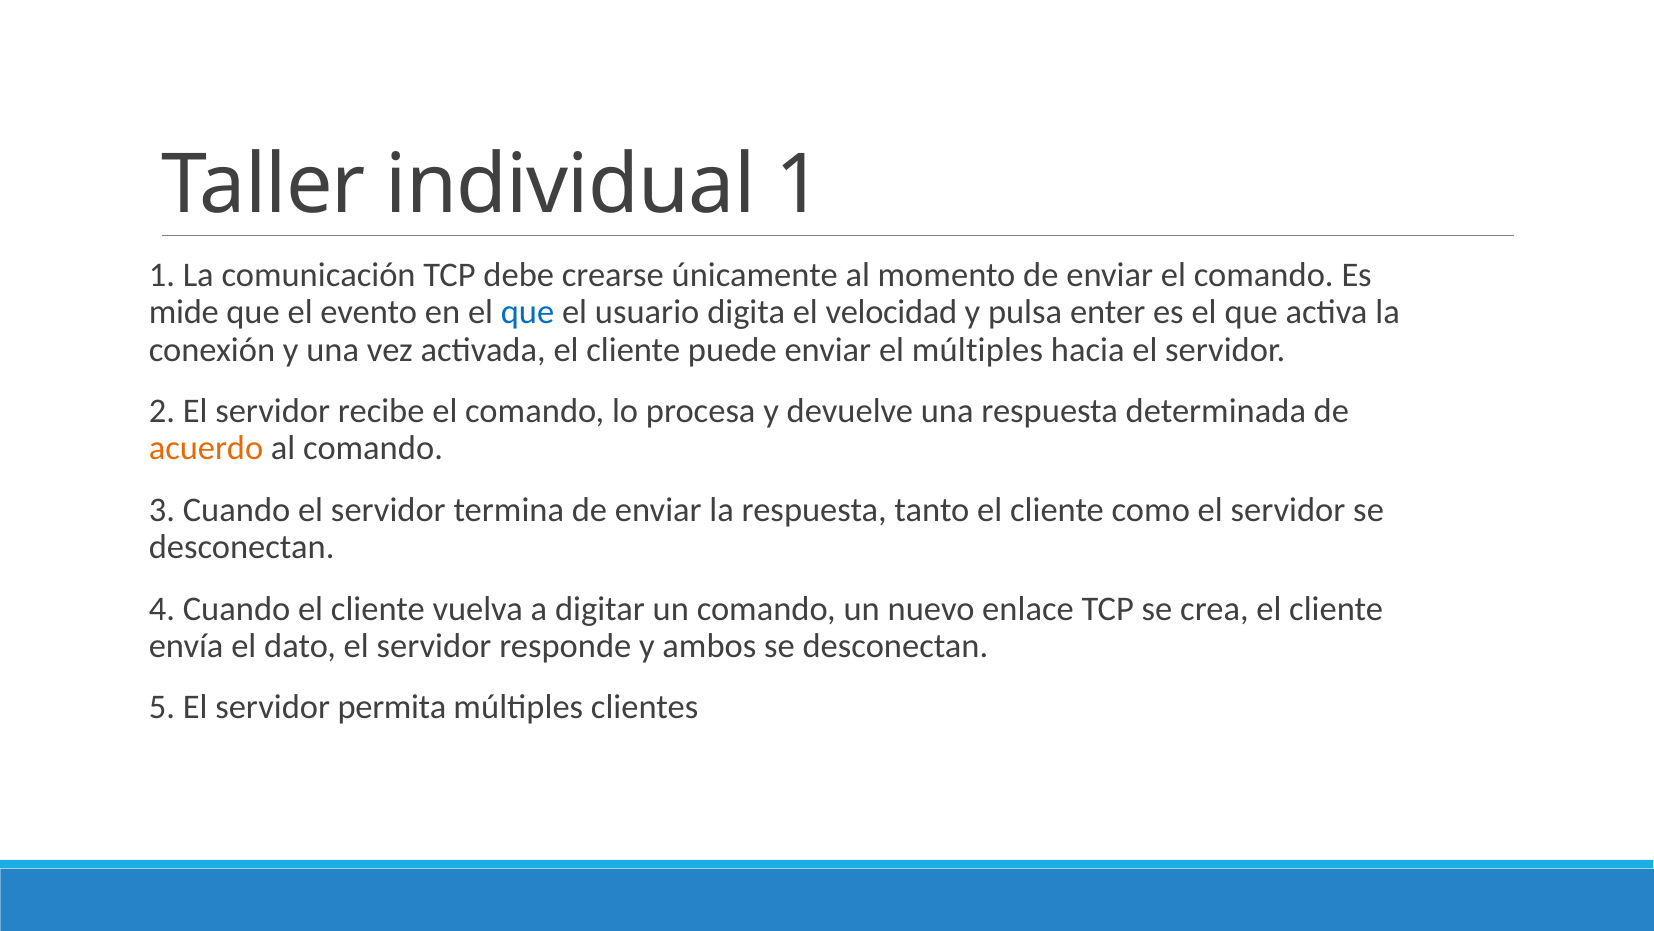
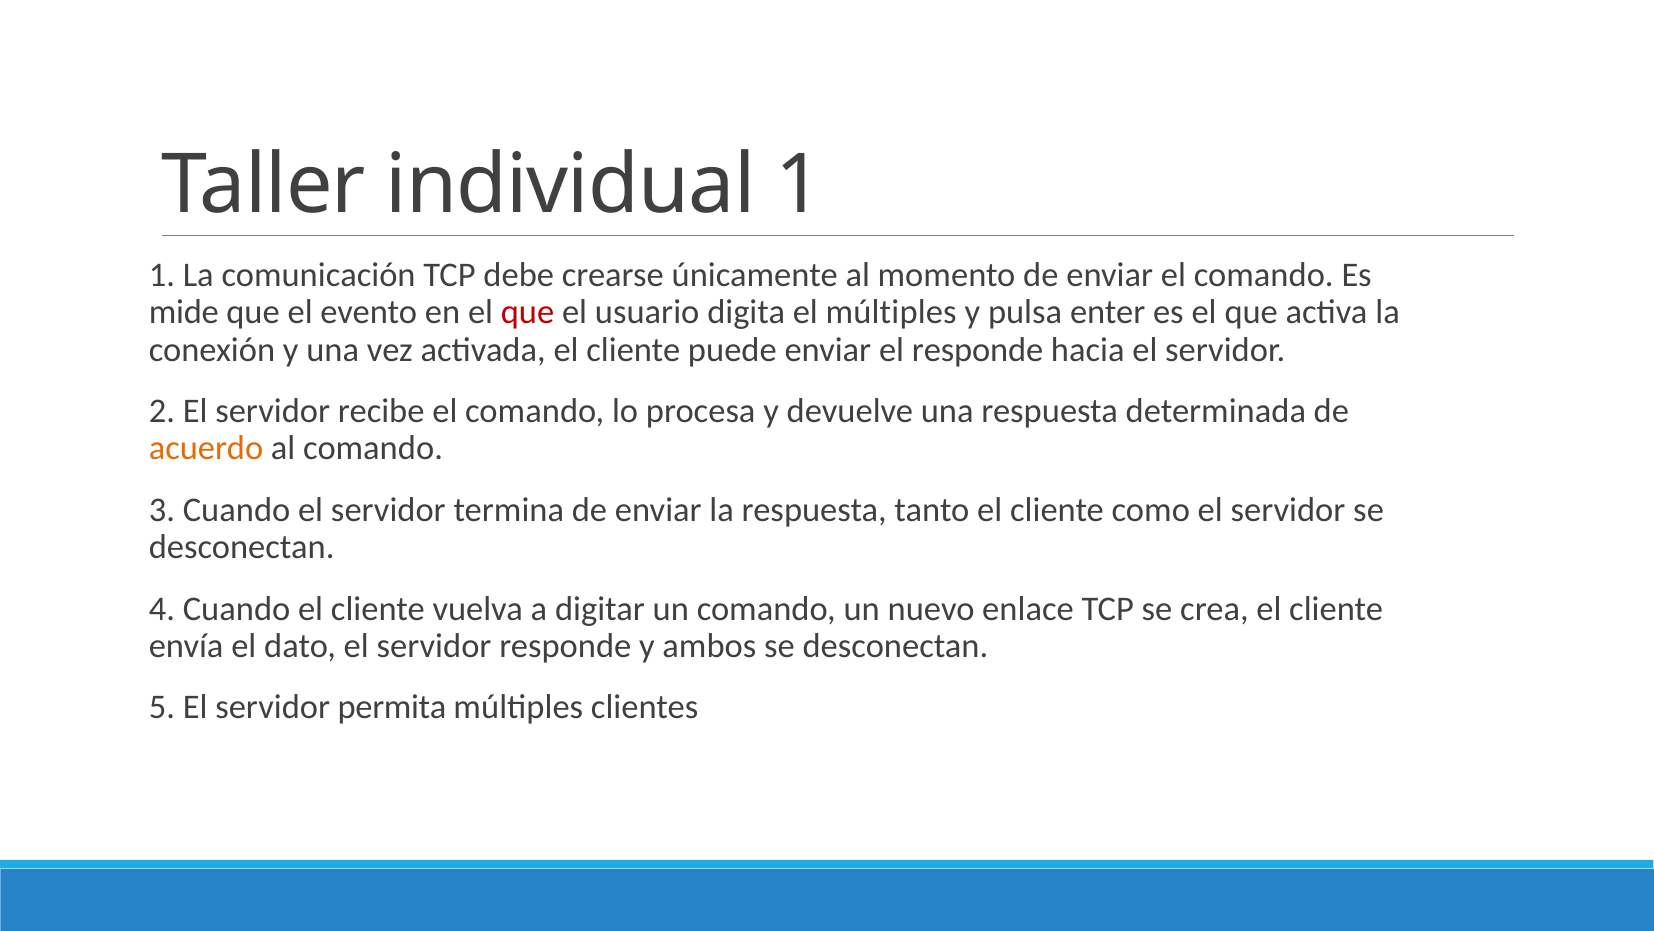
que at (528, 312) colour: blue -> red
el velocidad: velocidad -> múltiples
el múltiples: múltiples -> responde
